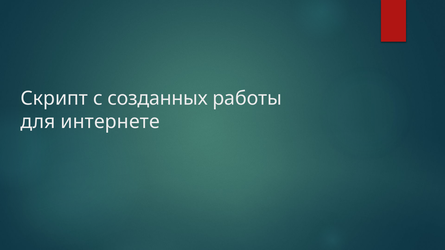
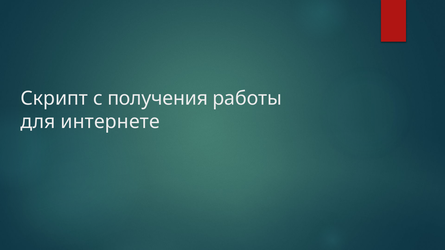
созданных: созданных -> получения
